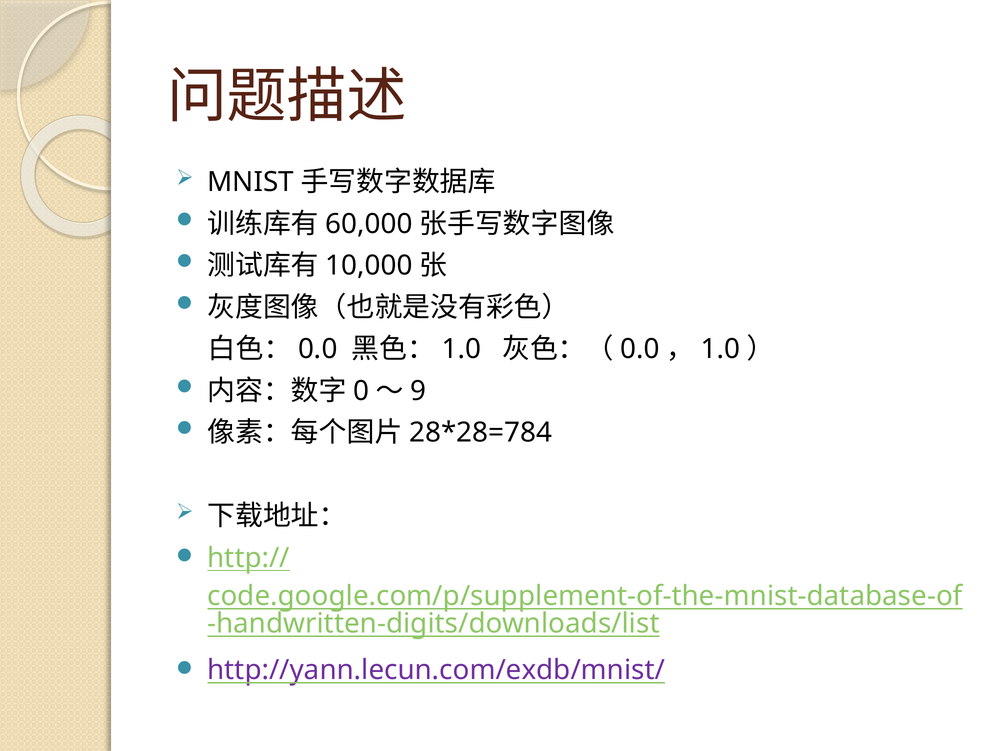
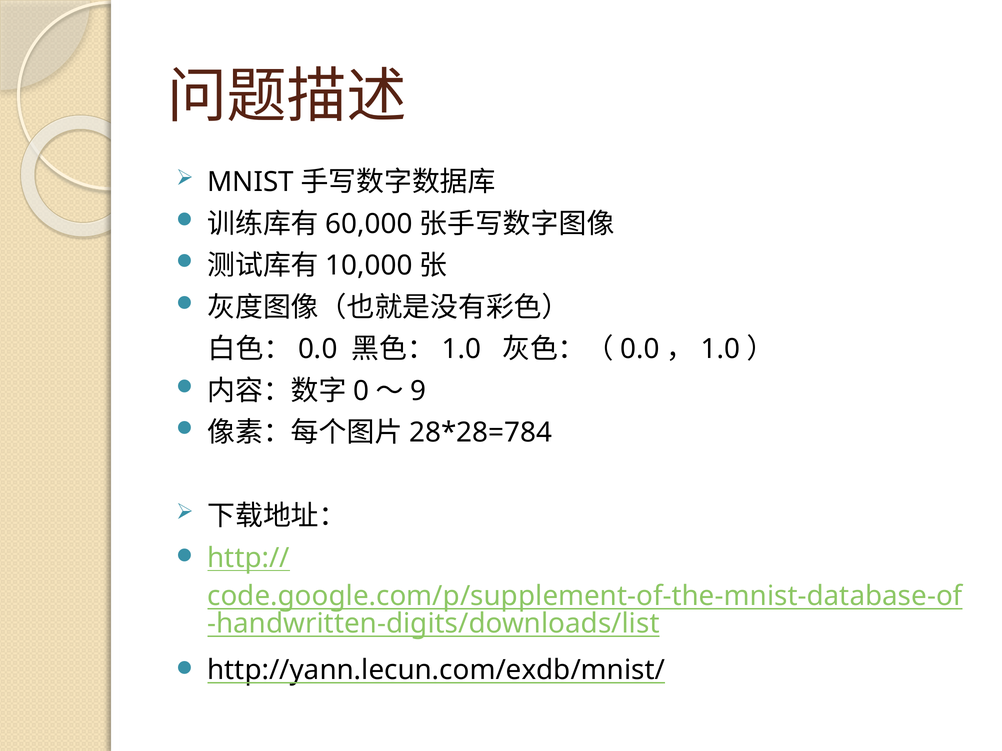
http://yann.lecun.com/exdb/mnist/ colour: purple -> black
